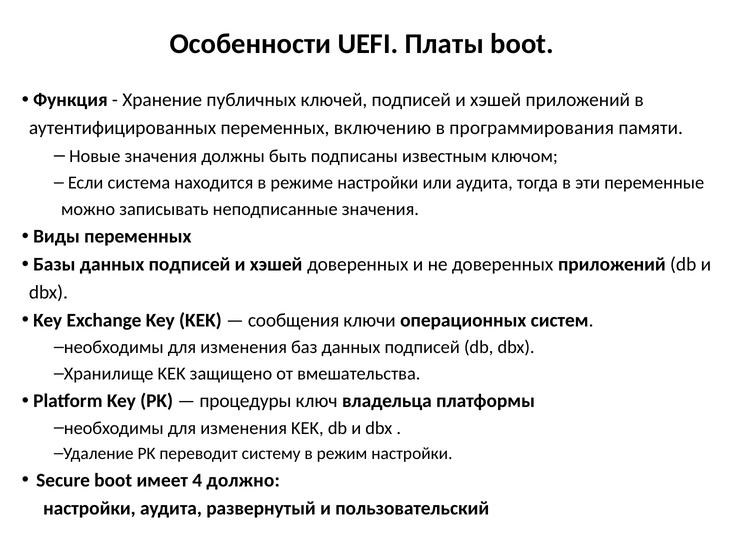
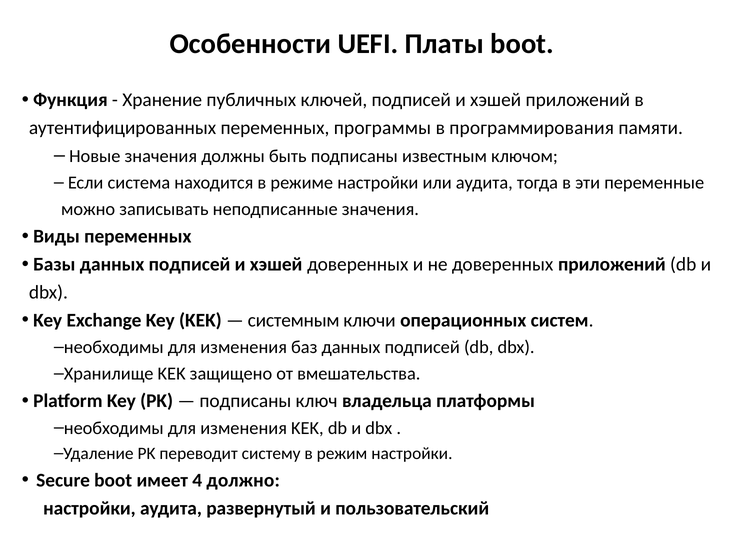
включению: включению -> программы
сообщения: сообщения -> системным
процедуры at (245, 401): процедуры -> подписаны
